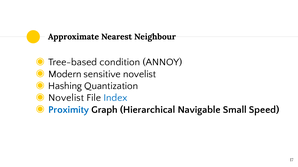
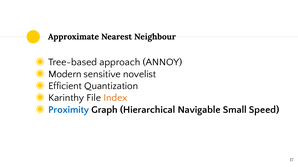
condition: condition -> approach
Hashing: Hashing -> Efficient
Novelist at (66, 98): Novelist -> Karinthy
Index colour: blue -> orange
